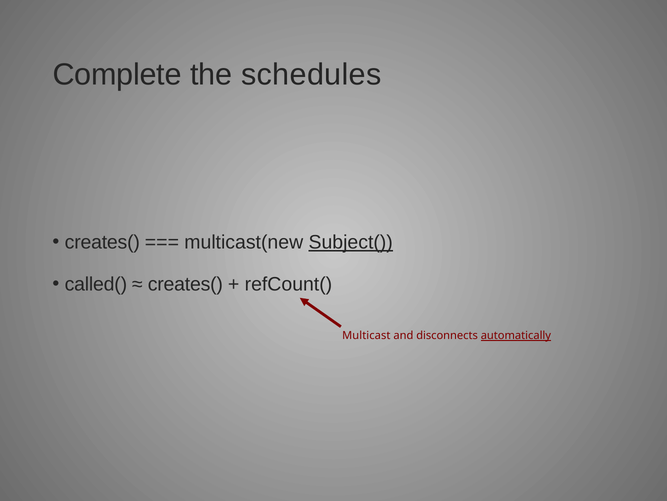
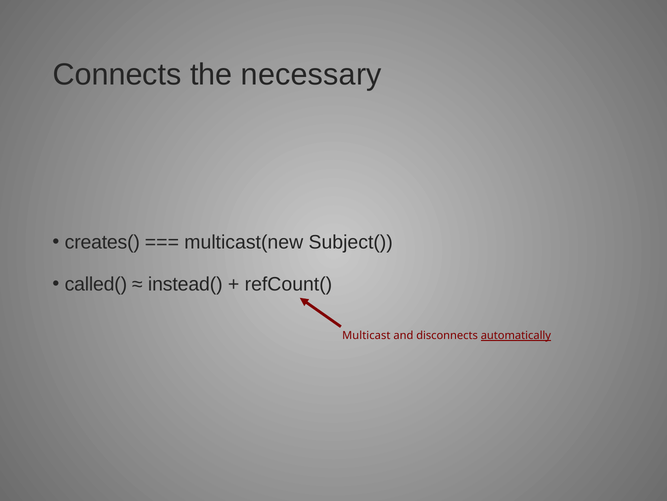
Complete: Complete -> Connects
schedules: schedules -> necessary
Subject( underline: present -> none
creates( at (185, 284): creates( -> instead(
